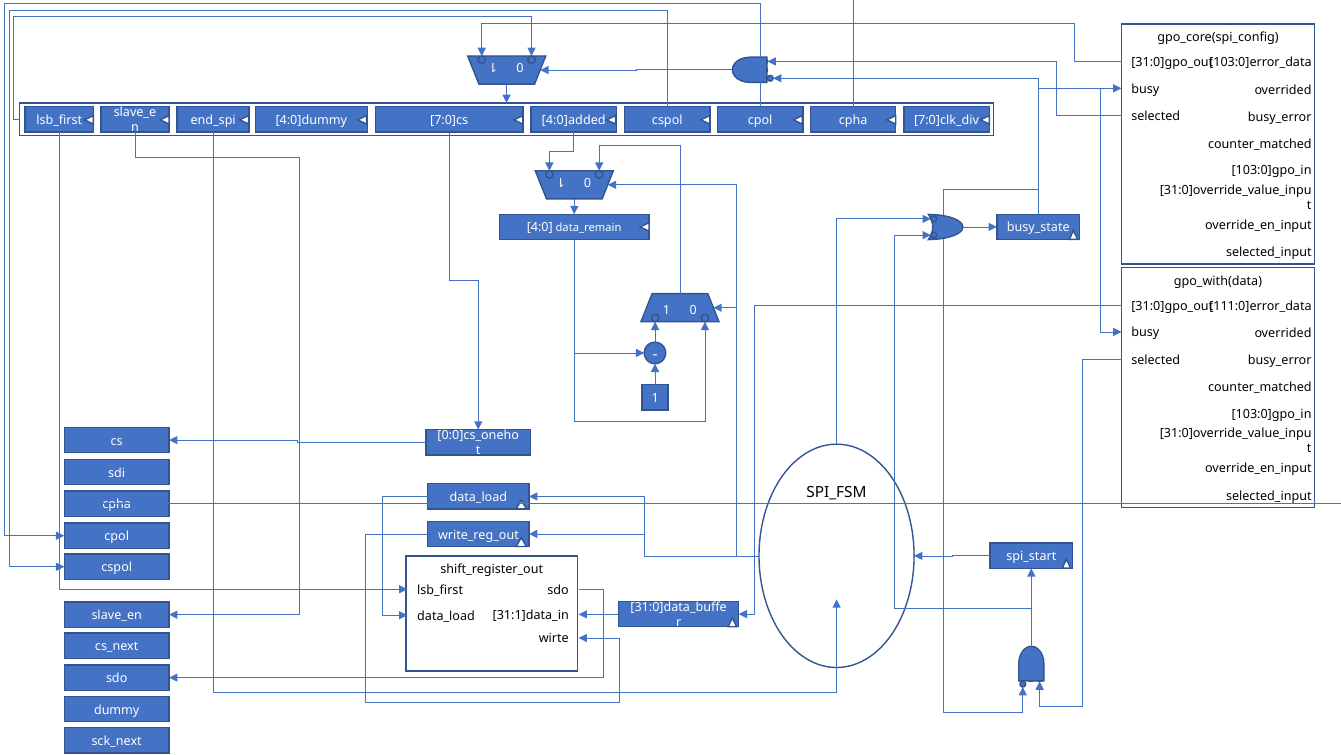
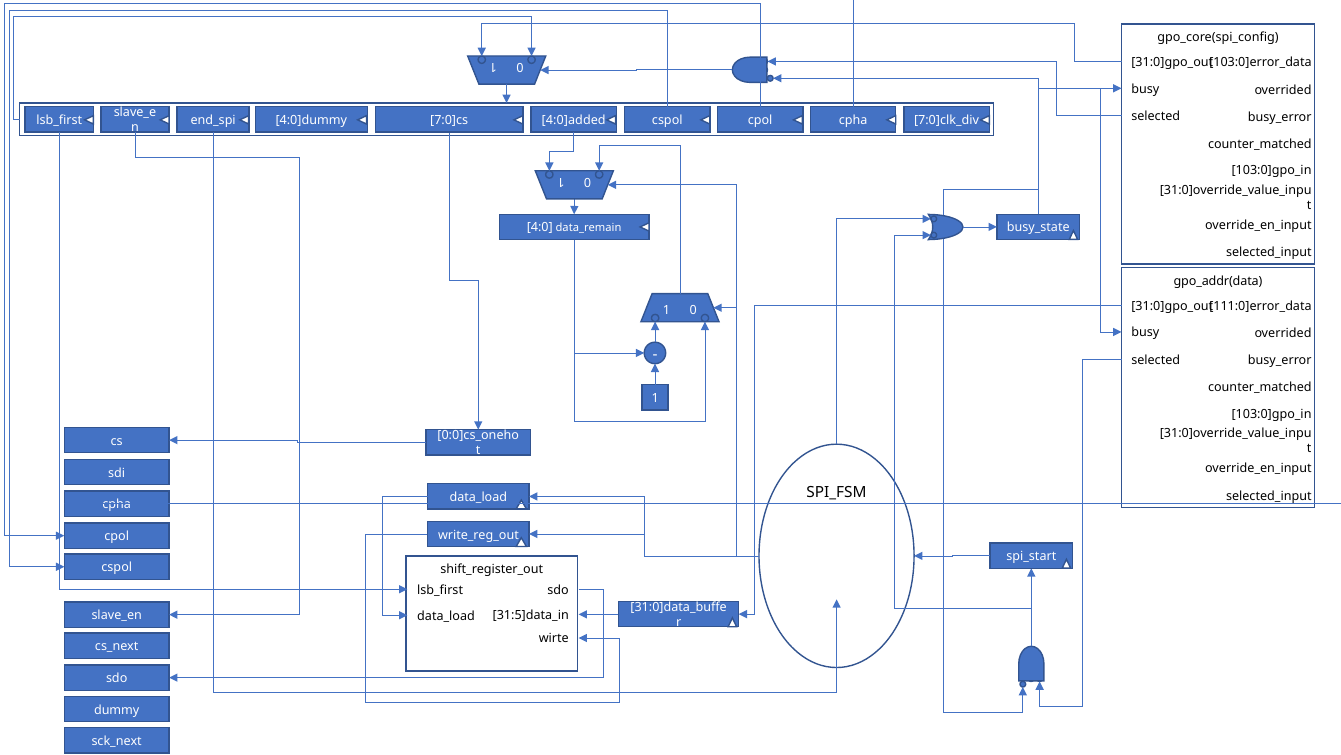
gpo_with(data: gpo_with(data -> gpo_addr(data
31:1]data_in: 31:1]data_in -> 31:5]data_in
